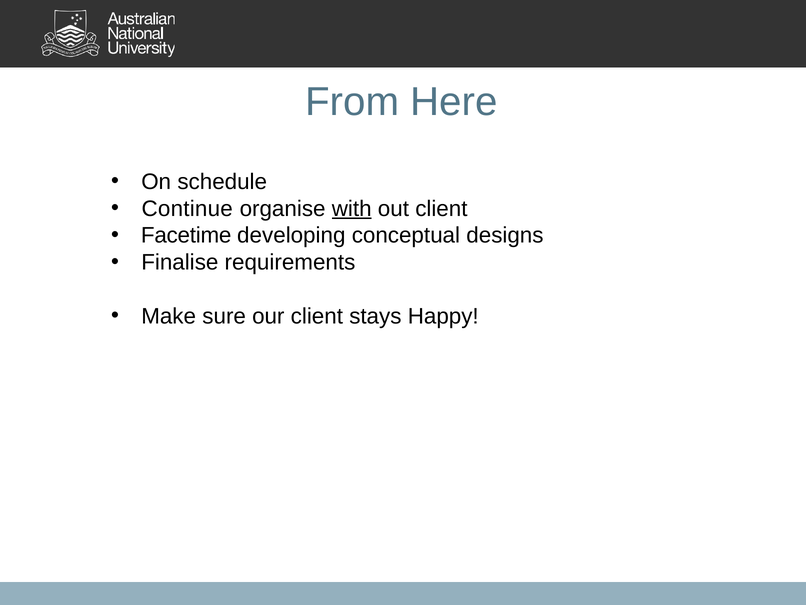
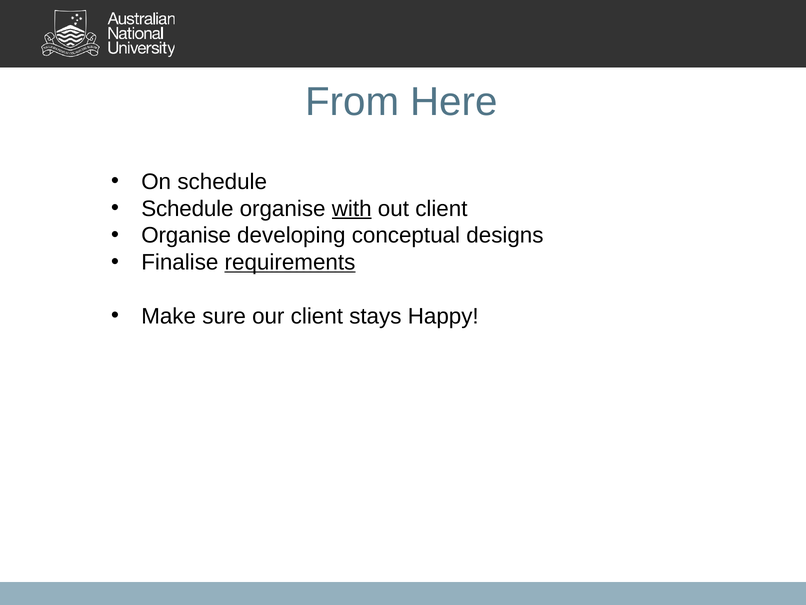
Continue at (187, 208): Continue -> Schedule
Facetime at (186, 235): Facetime -> Organise
requirements underline: none -> present
